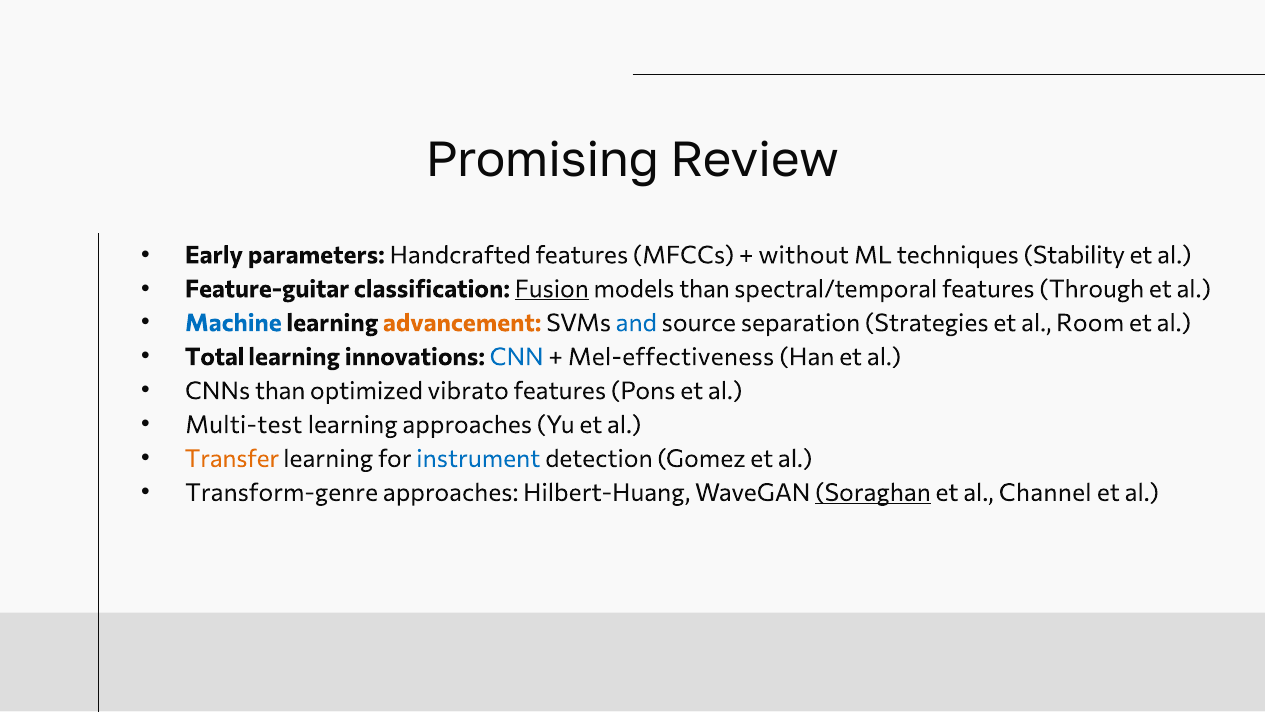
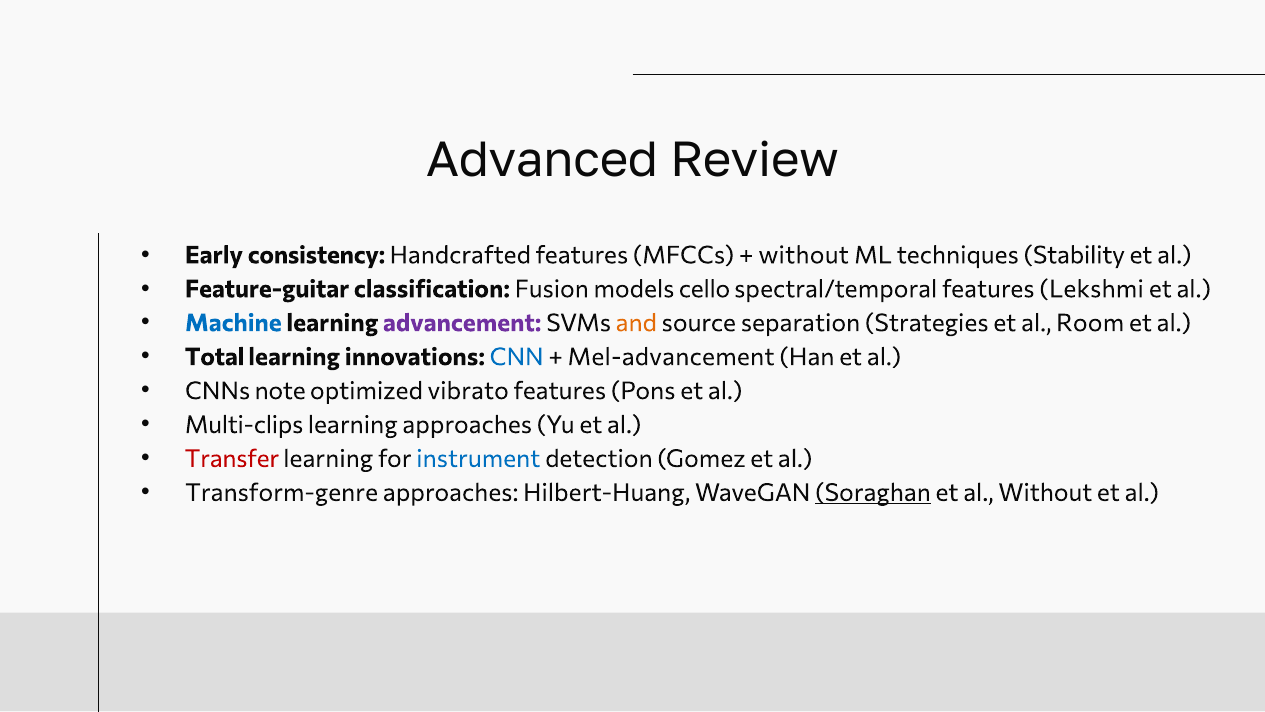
Promising: Promising -> Advanced
parameters: parameters -> consistency
Fusion underline: present -> none
models than: than -> cello
Through: Through -> Lekshmi
advancement colour: orange -> purple
and colour: blue -> orange
Mel-effectiveness: Mel-effectiveness -> Mel-advancement
CNNs than: than -> note
Multi-test: Multi-test -> Multi-clips
Transfer colour: orange -> red
al Channel: Channel -> Without
